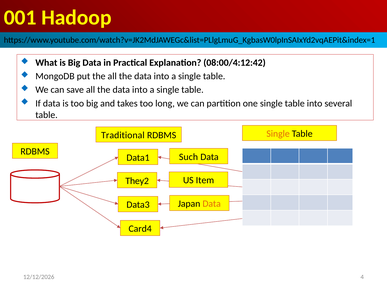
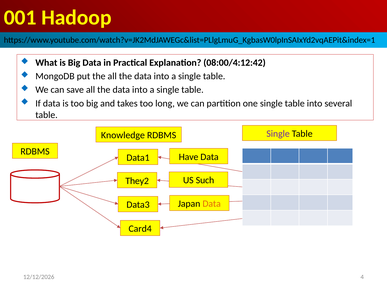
Single at (278, 134) colour: orange -> purple
Traditional: Traditional -> Knowledge
Such: Such -> Have
Item: Item -> Such
